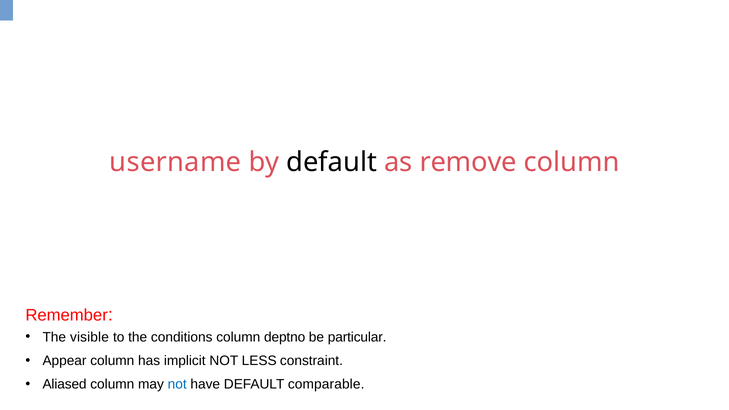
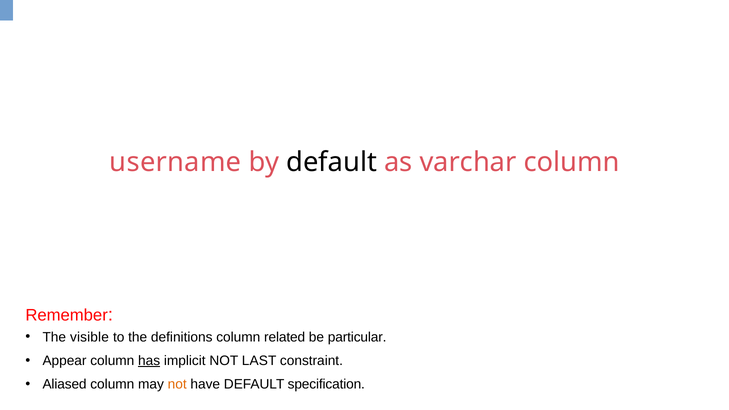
remove: remove -> varchar
conditions: conditions -> definitions
deptno: deptno -> related
has underline: none -> present
LESS: LESS -> LAST
not at (177, 384) colour: blue -> orange
comparable: comparable -> specification
